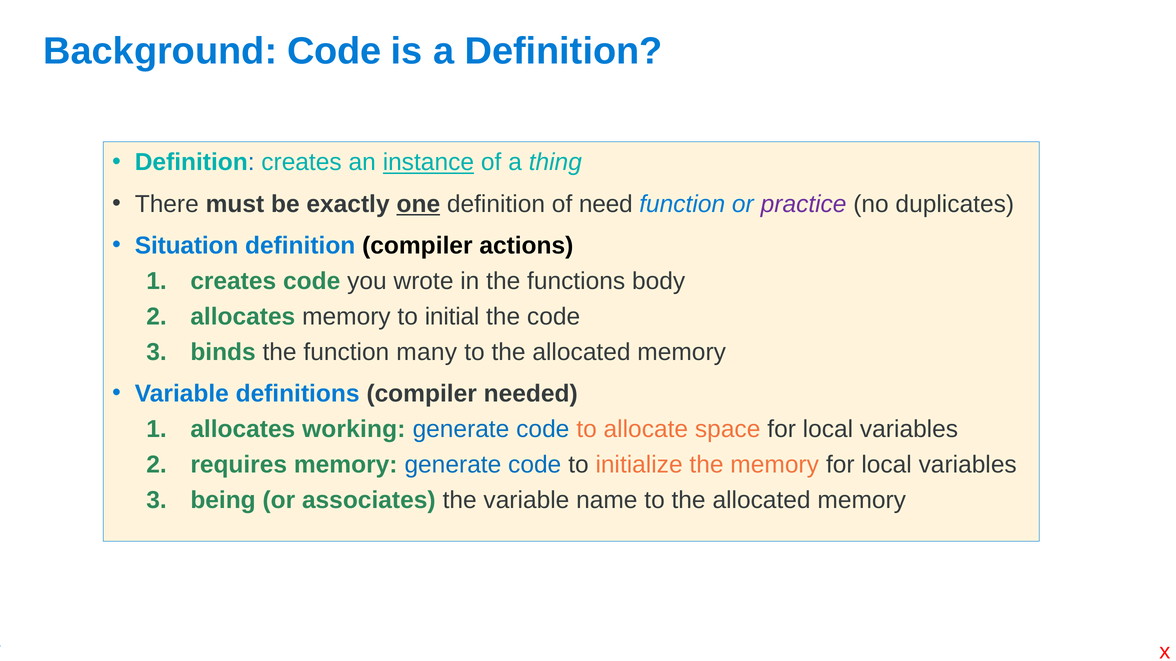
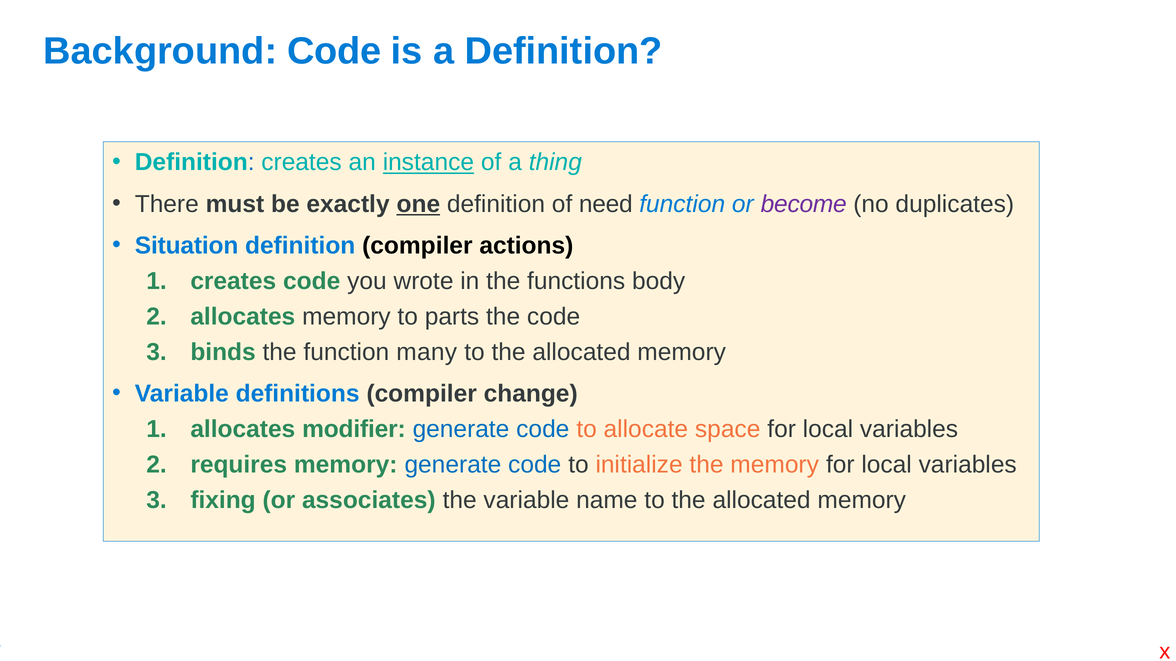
practice: practice -> become
initial: initial -> parts
needed: needed -> change
working: working -> modifier
being: being -> fixing
